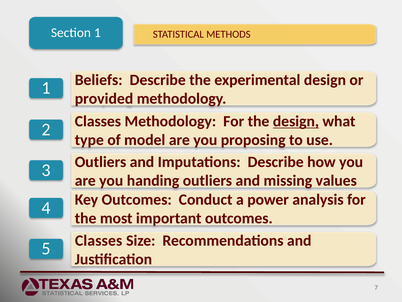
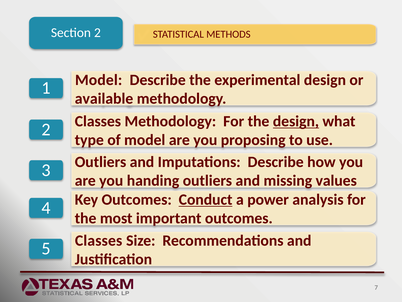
Section 1: 1 -> 2
Beliefs at (99, 80): Beliefs -> Model
provided: provided -> available
Conduct underline: none -> present
